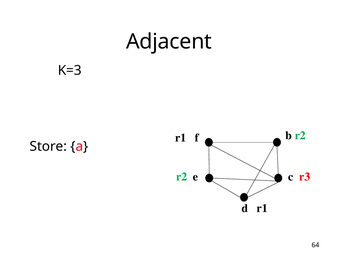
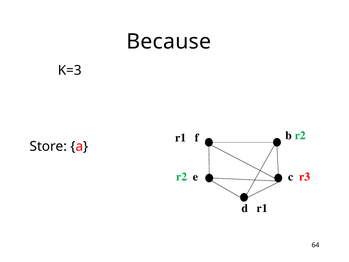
Adjacent: Adjacent -> Because
